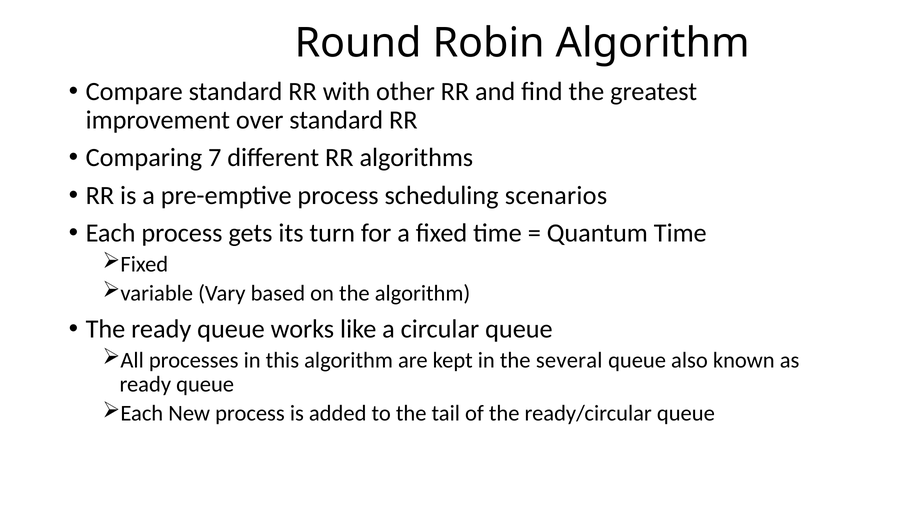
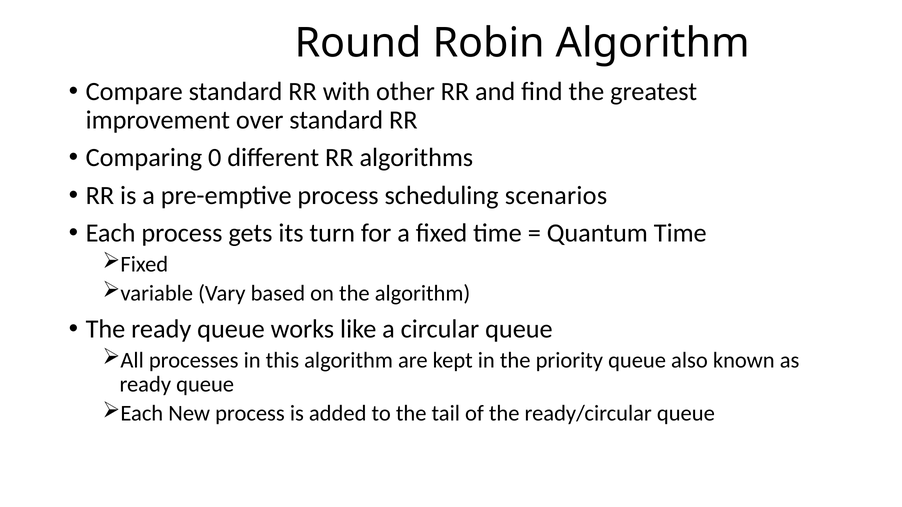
7: 7 -> 0
several: several -> priority
